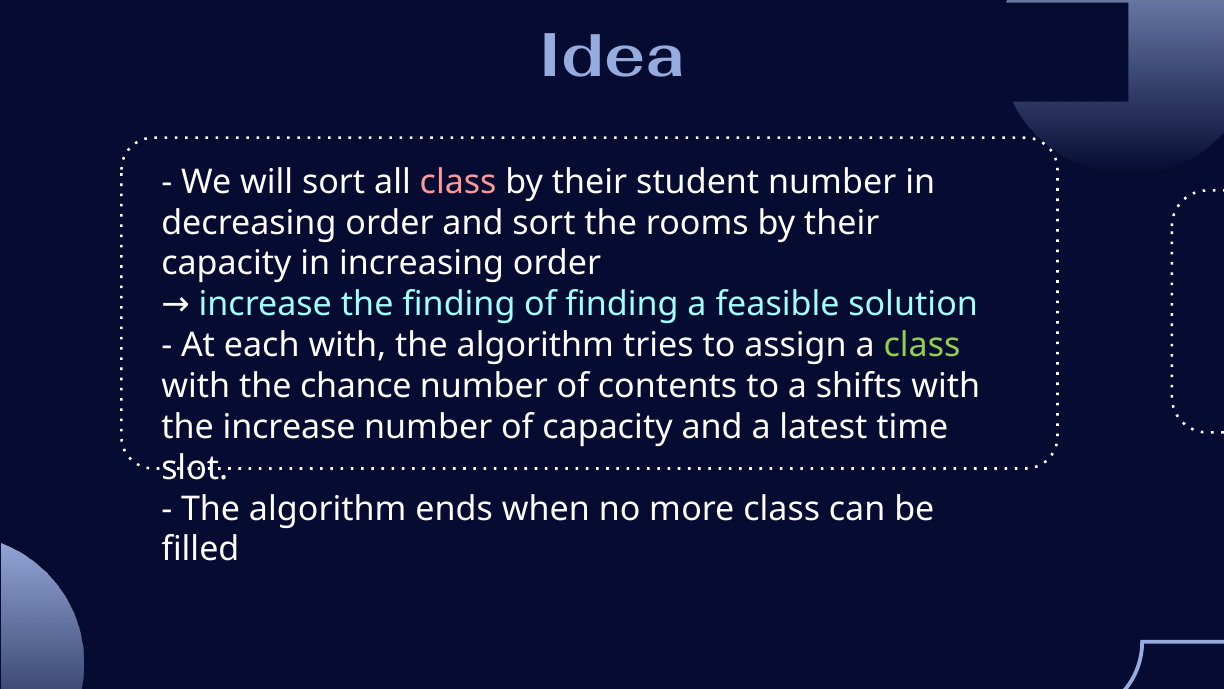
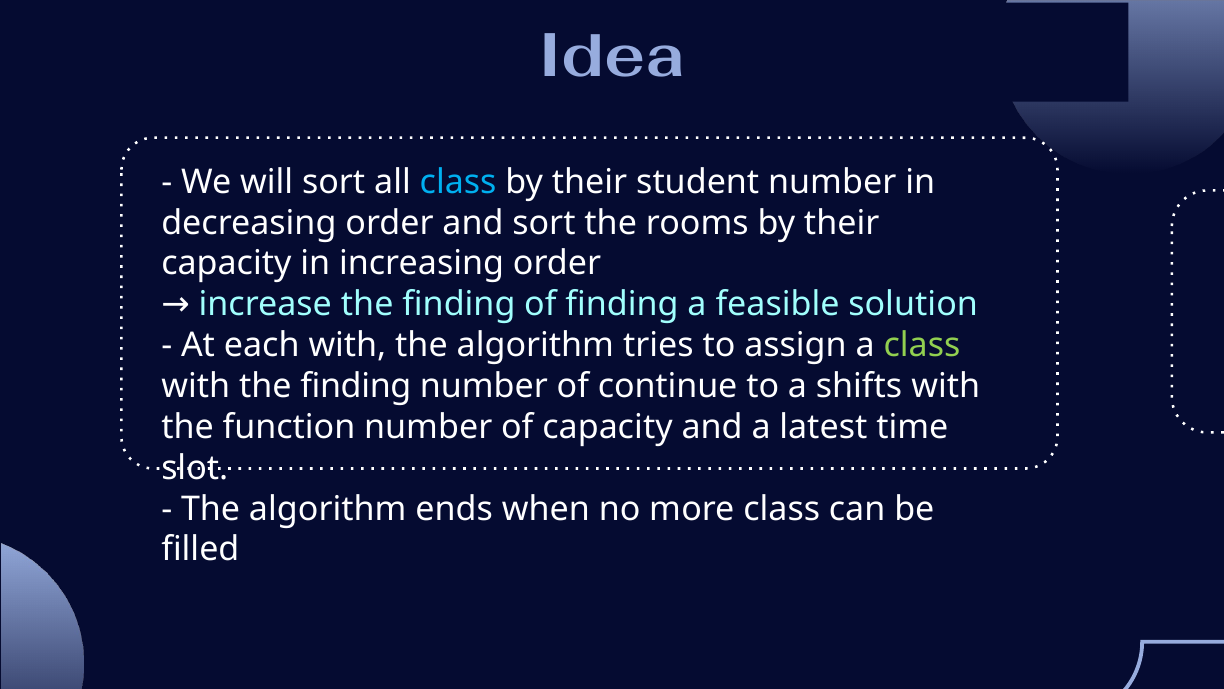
class at (458, 182) colour: pink -> light blue
with the chance: chance -> finding
contents: contents -> continue
the increase: increase -> function
